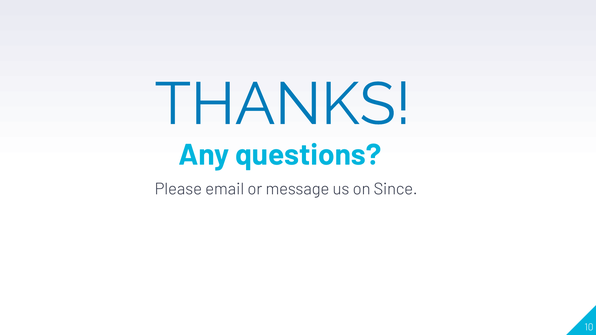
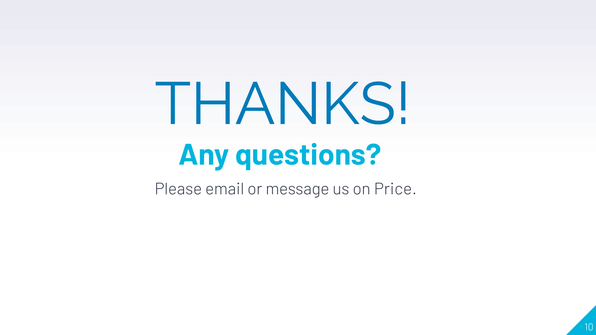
Since: Since -> Price
